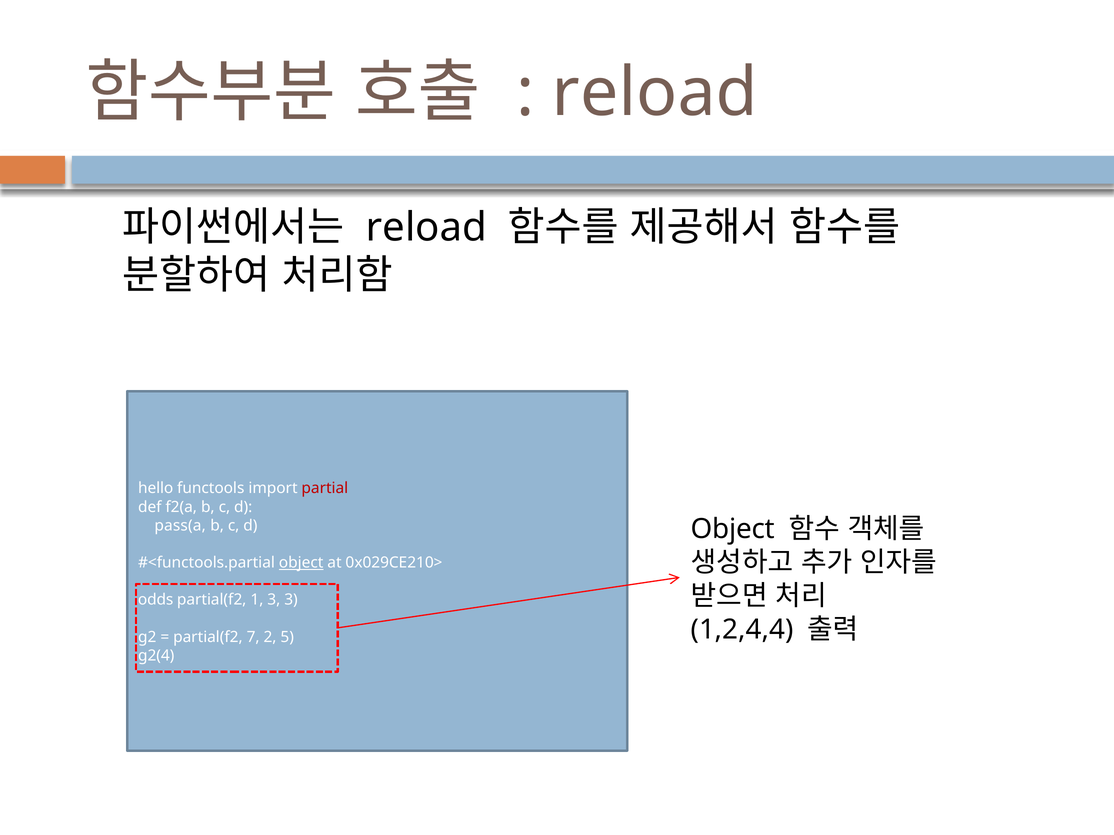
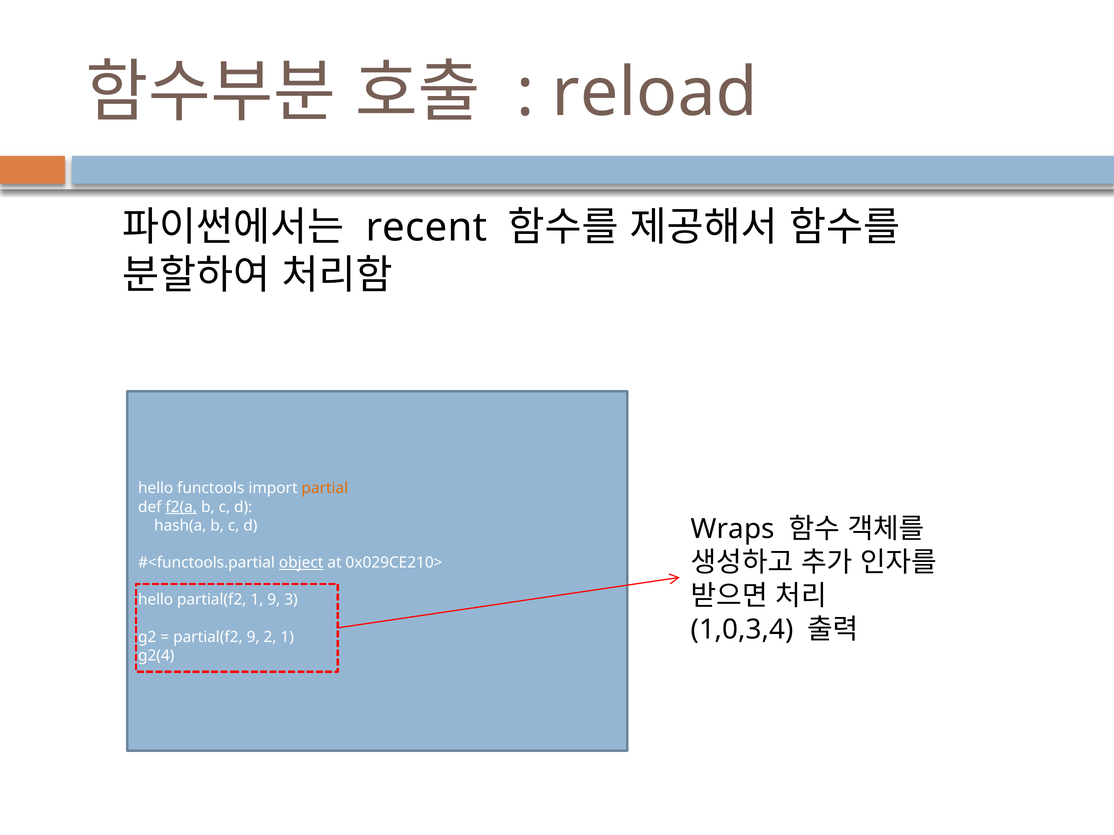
reload at (426, 227): reload -> recent
partial colour: red -> orange
f2(a underline: none -> present
pass(a: pass(a -> hash(a
Object at (733, 530): Object -> Wraps
odds at (156, 600): odds -> hello
1 3: 3 -> 9
1,2,4,4: 1,2,4,4 -> 1,0,3,4
partial(f2 7: 7 -> 9
2 5: 5 -> 1
